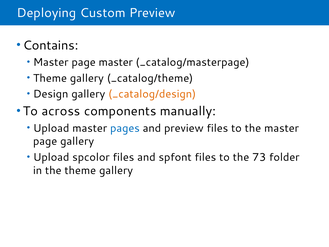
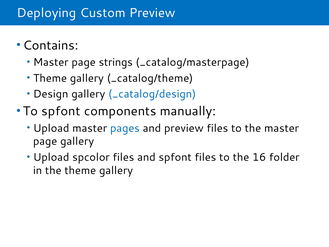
page master: master -> strings
_catalog/design colour: orange -> blue
To across: across -> spfont
73: 73 -> 16
